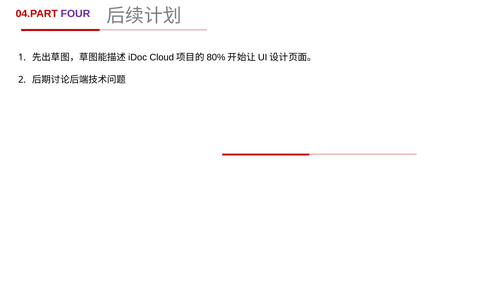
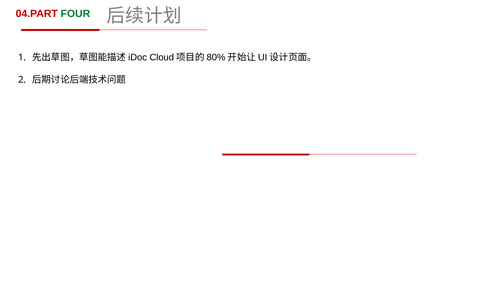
FOUR colour: purple -> green
